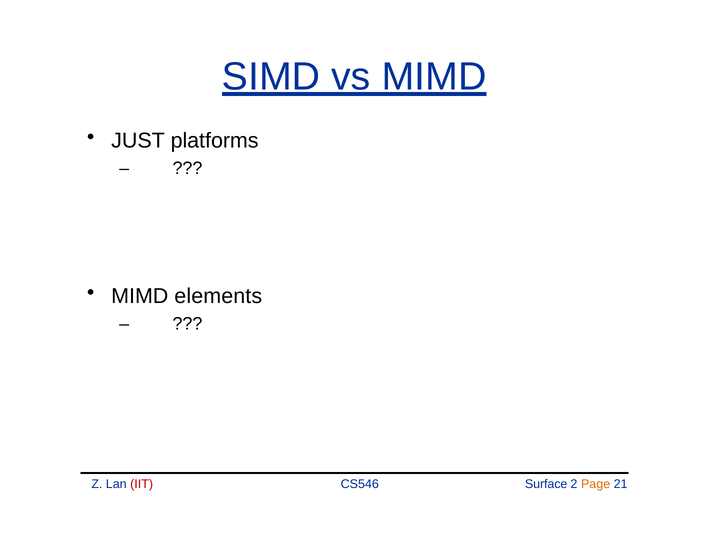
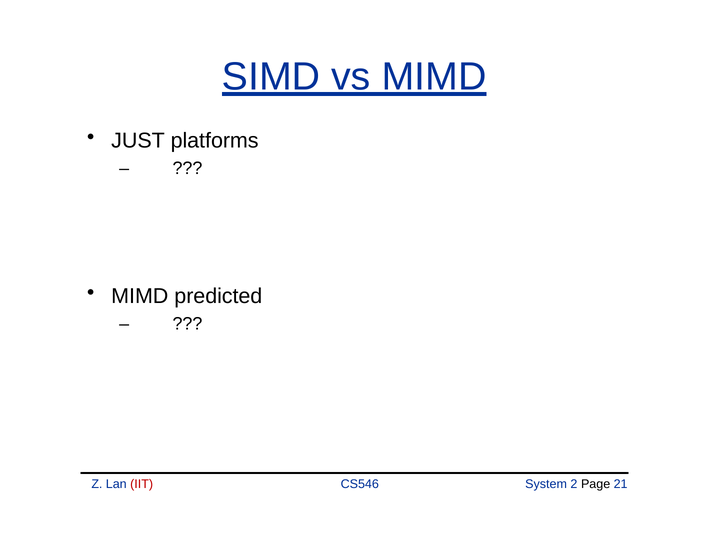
elements: elements -> predicted
Surface: Surface -> System
Page colour: orange -> black
